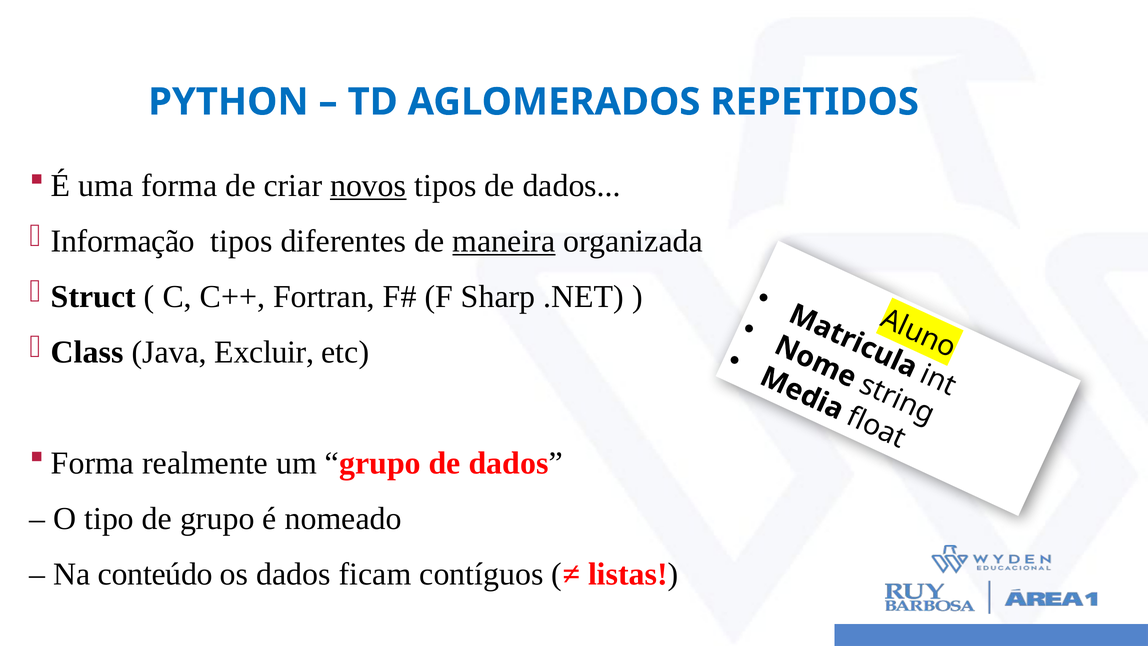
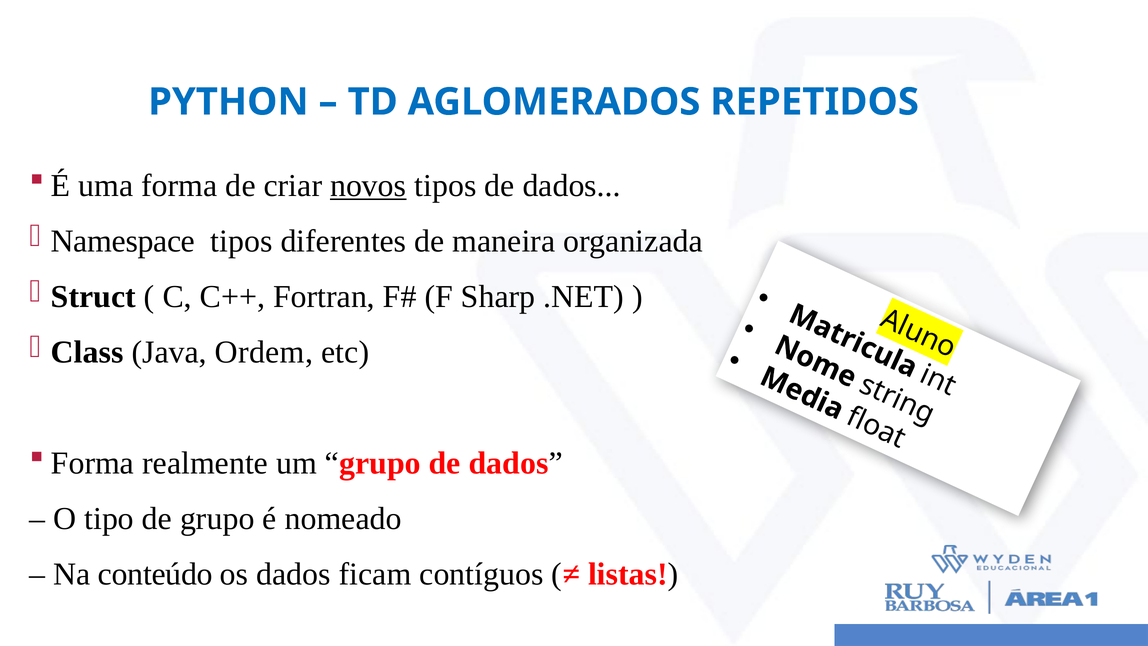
Informação: Informação -> Namespace
maneira underline: present -> none
Excluir: Excluir -> Ordem
